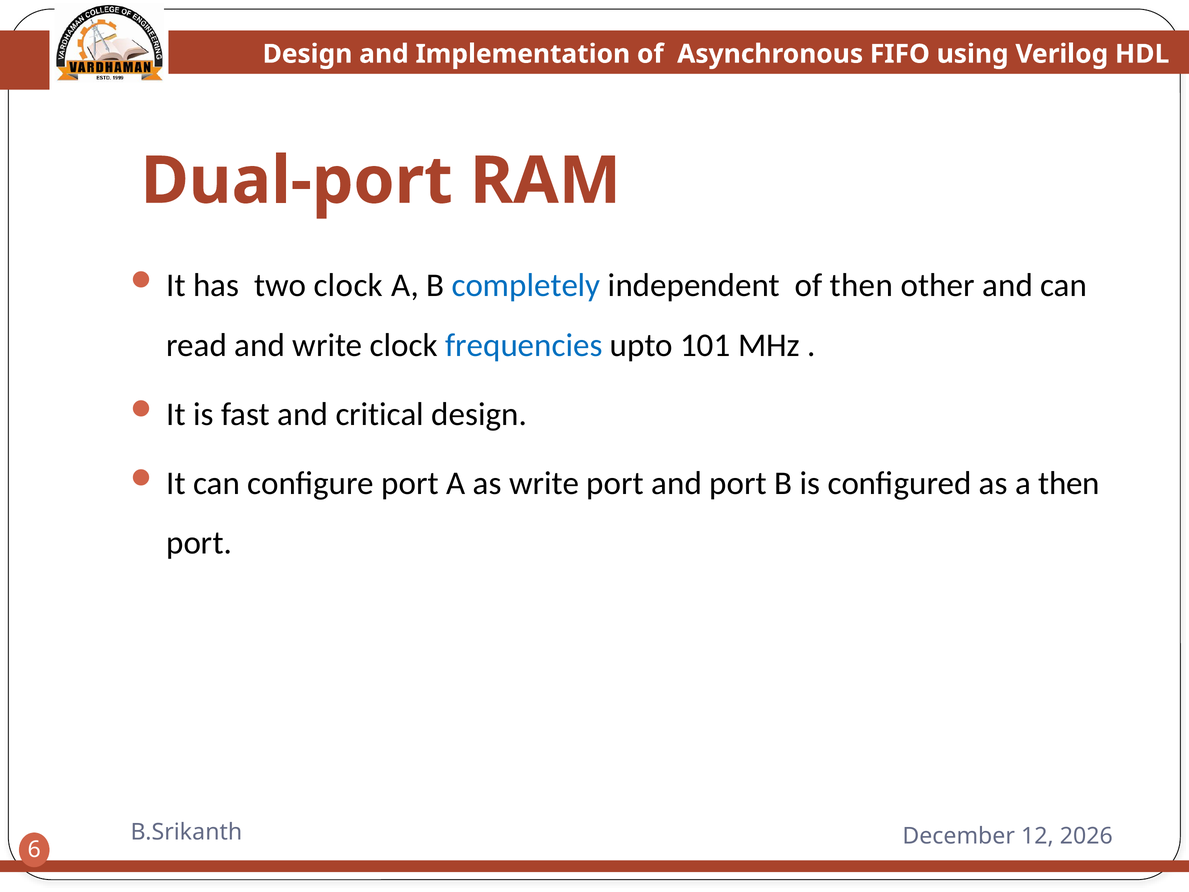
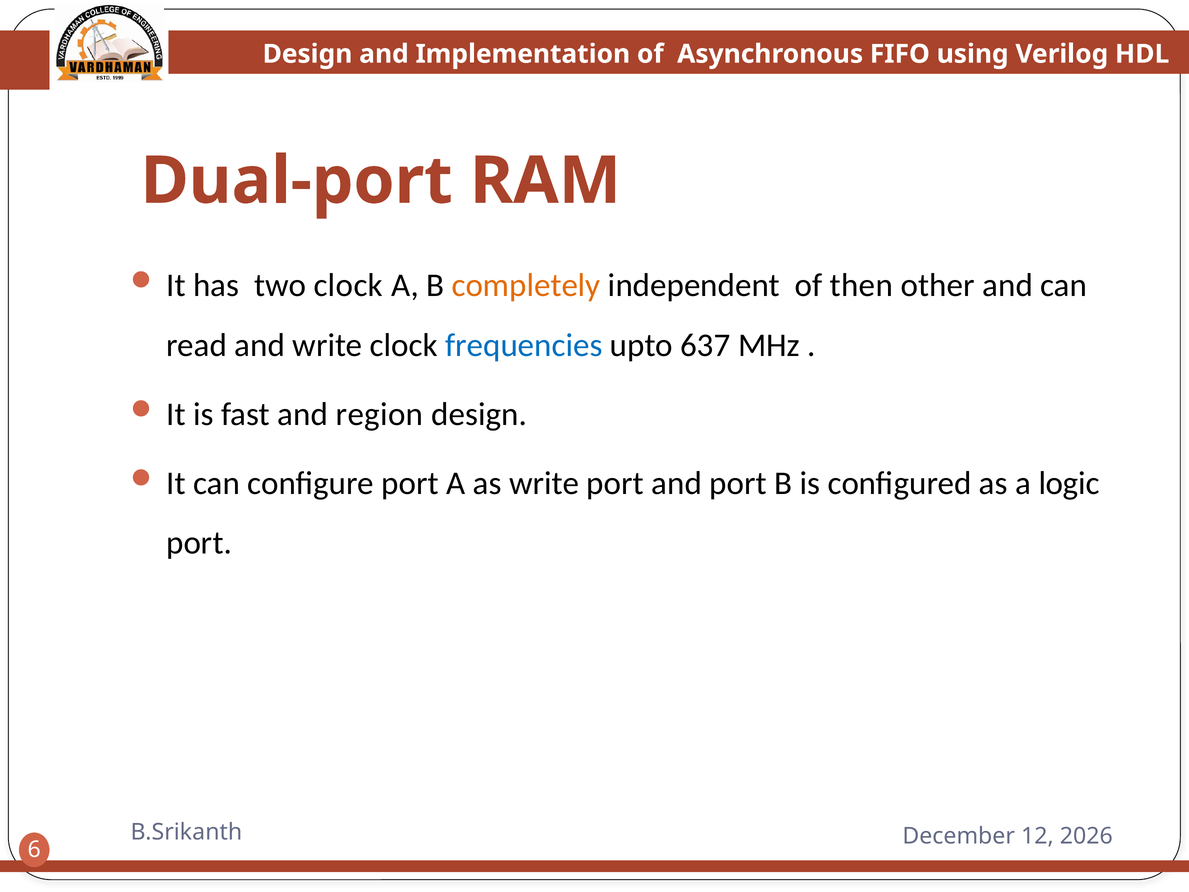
completely colour: blue -> orange
101: 101 -> 637
critical: critical -> region
a then: then -> logic
